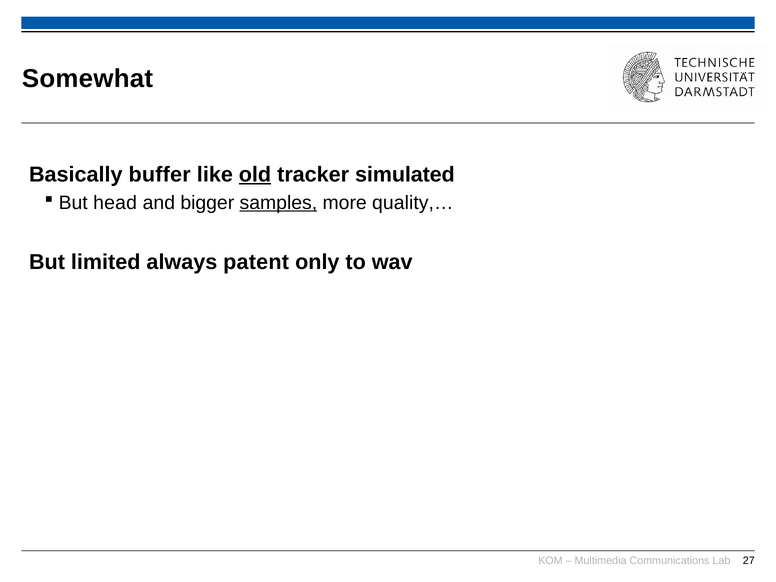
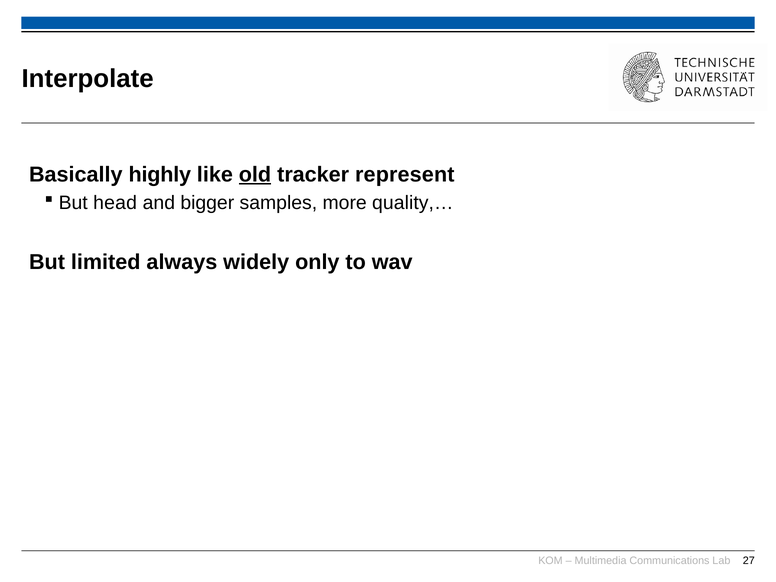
Somewhat: Somewhat -> Interpolate
buffer: buffer -> highly
simulated: simulated -> represent
samples underline: present -> none
patent: patent -> widely
